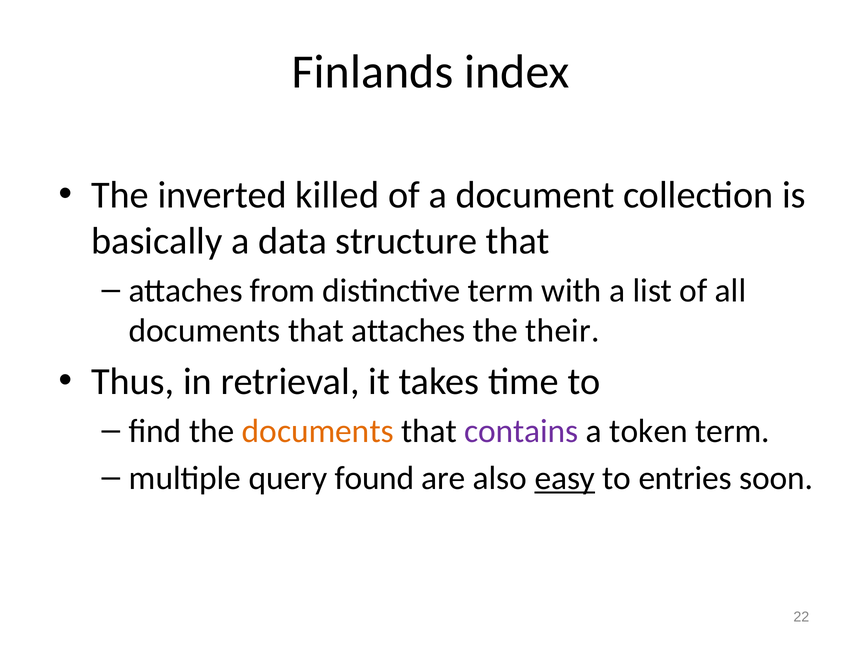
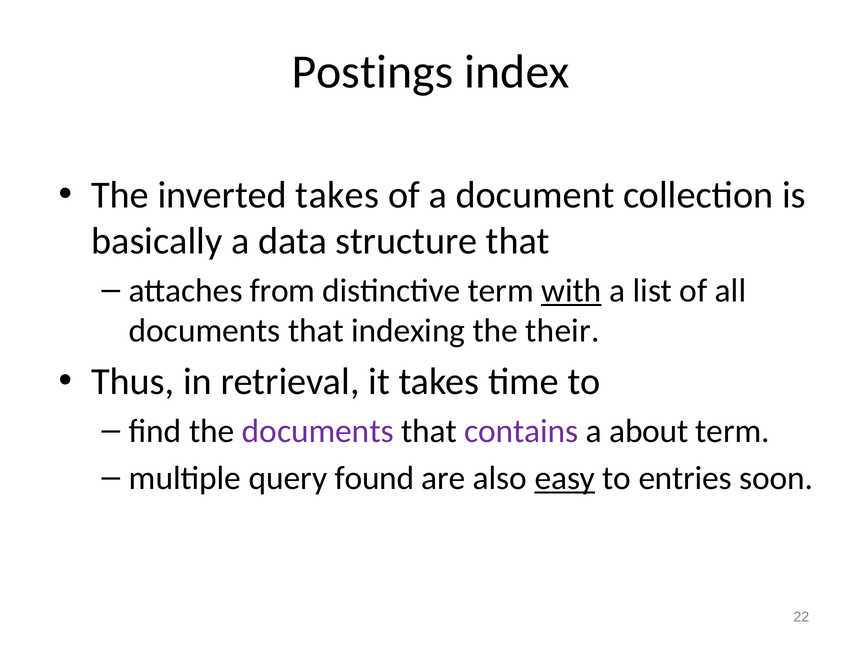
Finlands: Finlands -> Postings
inverted killed: killed -> takes
with underline: none -> present
that attaches: attaches -> indexing
documents at (318, 431) colour: orange -> purple
token: token -> about
